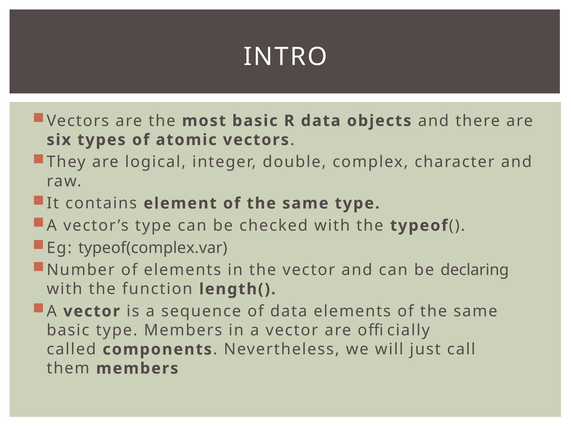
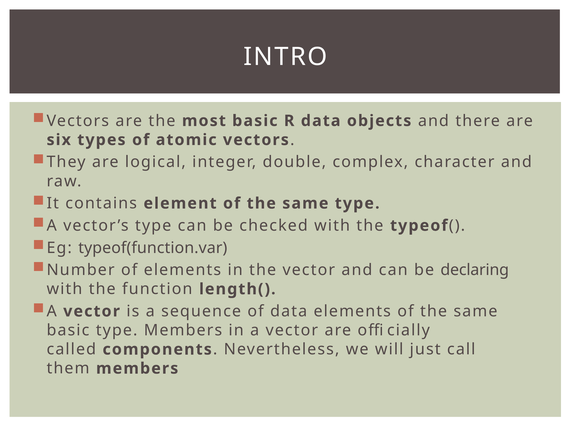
typeof(complex.var: typeof(complex.var -> typeof(function.var
